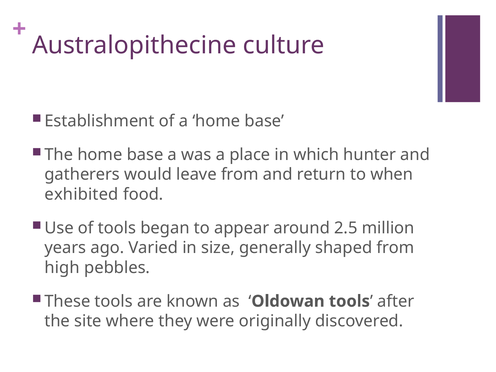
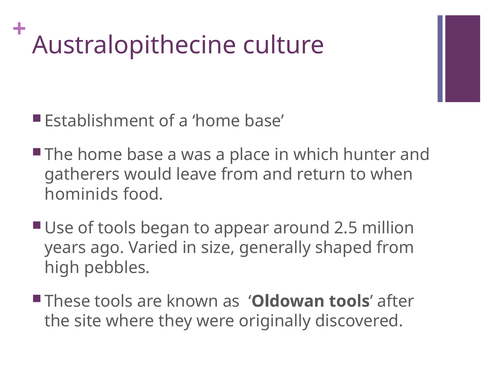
exhibited: exhibited -> hominids
